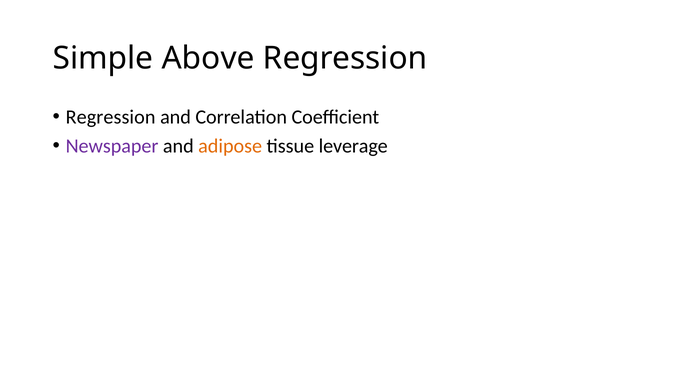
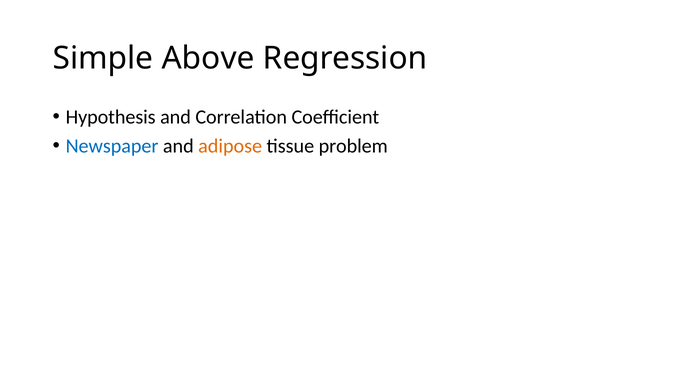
Regression at (111, 117): Regression -> Hypothesis
Newspaper colour: purple -> blue
leverage: leverage -> problem
